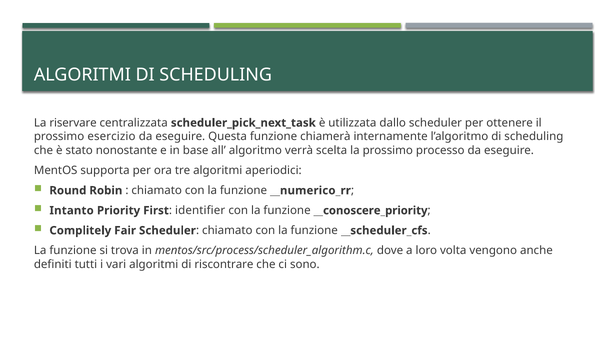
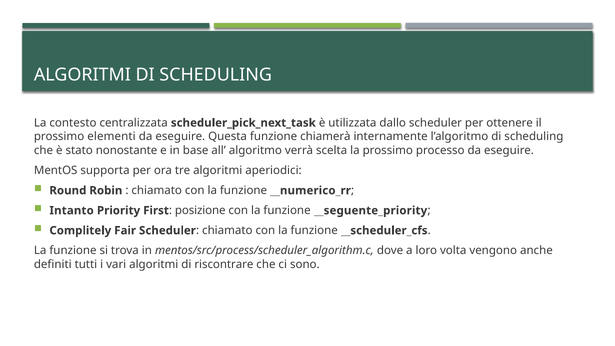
riservare: riservare -> contesto
esercizio: esercizio -> elementi
identifier: identifier -> posizione
__conoscere_priority: __conoscere_priority -> __seguente_priority
